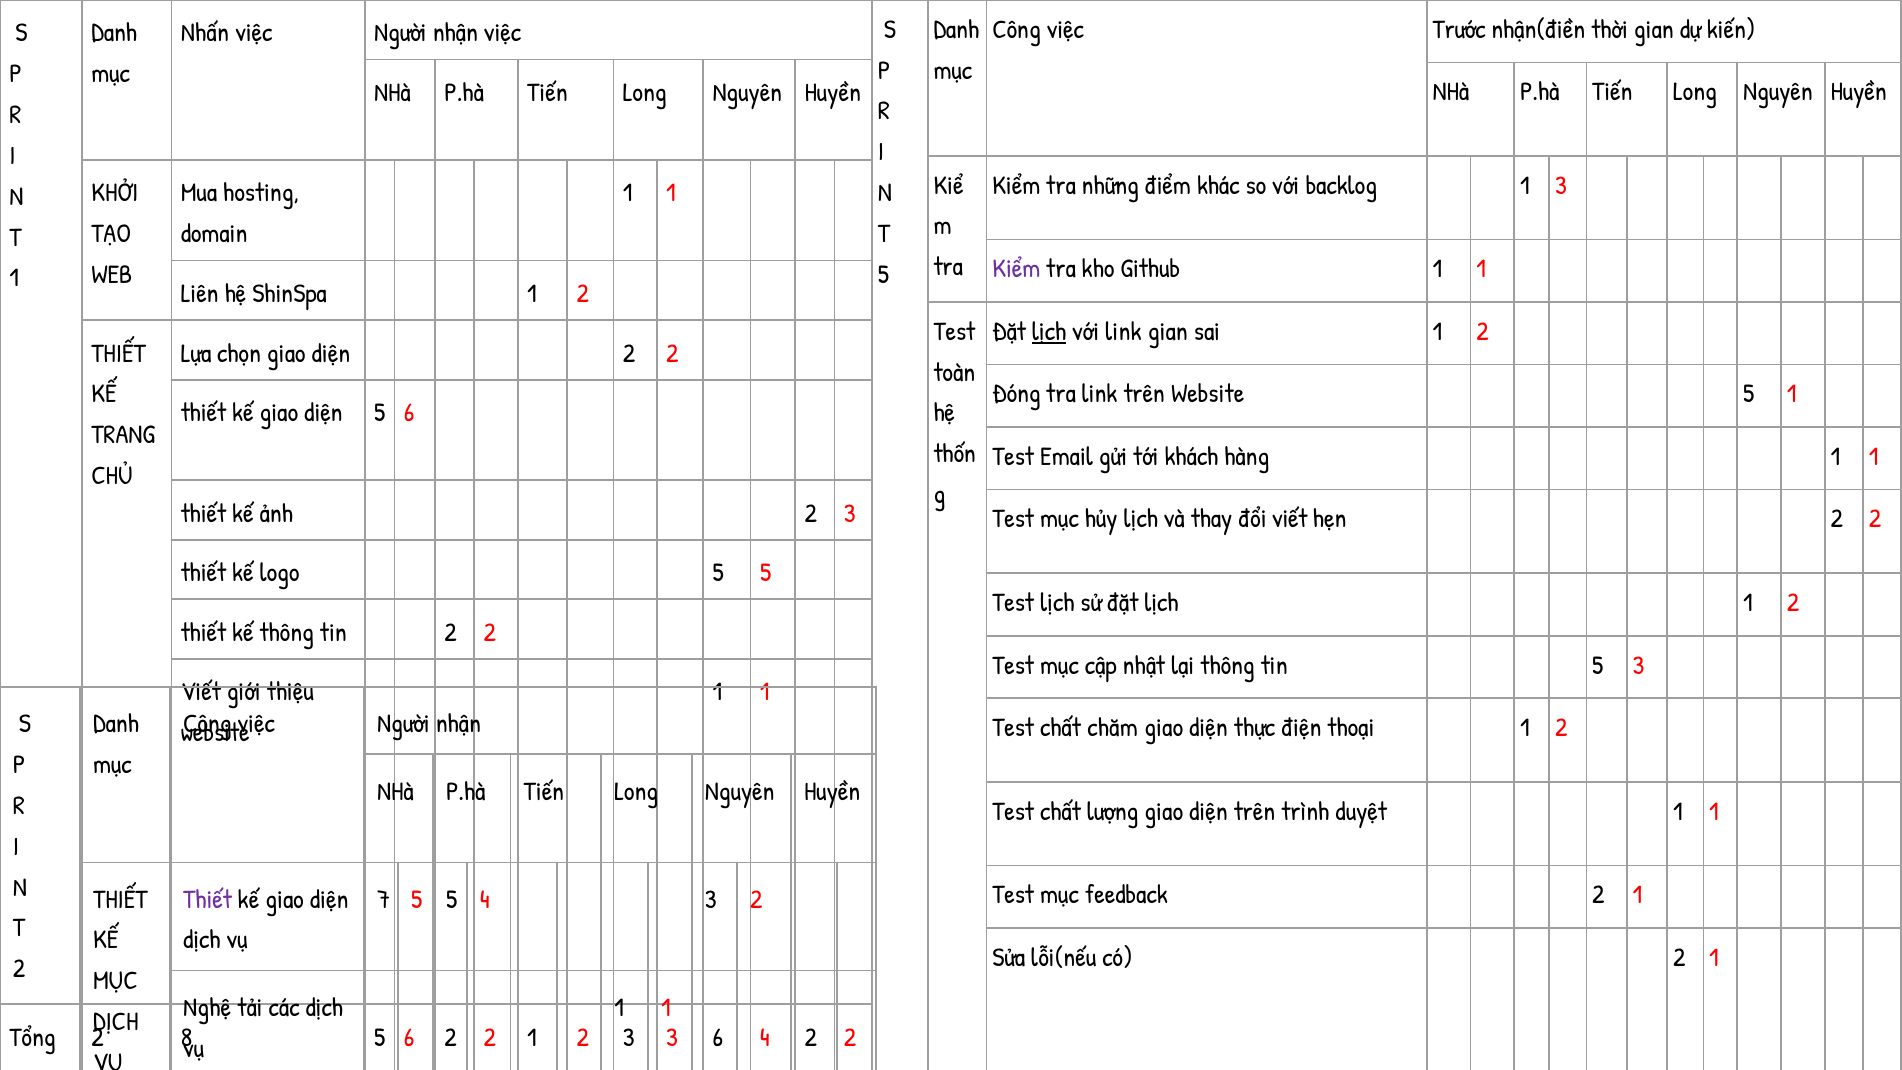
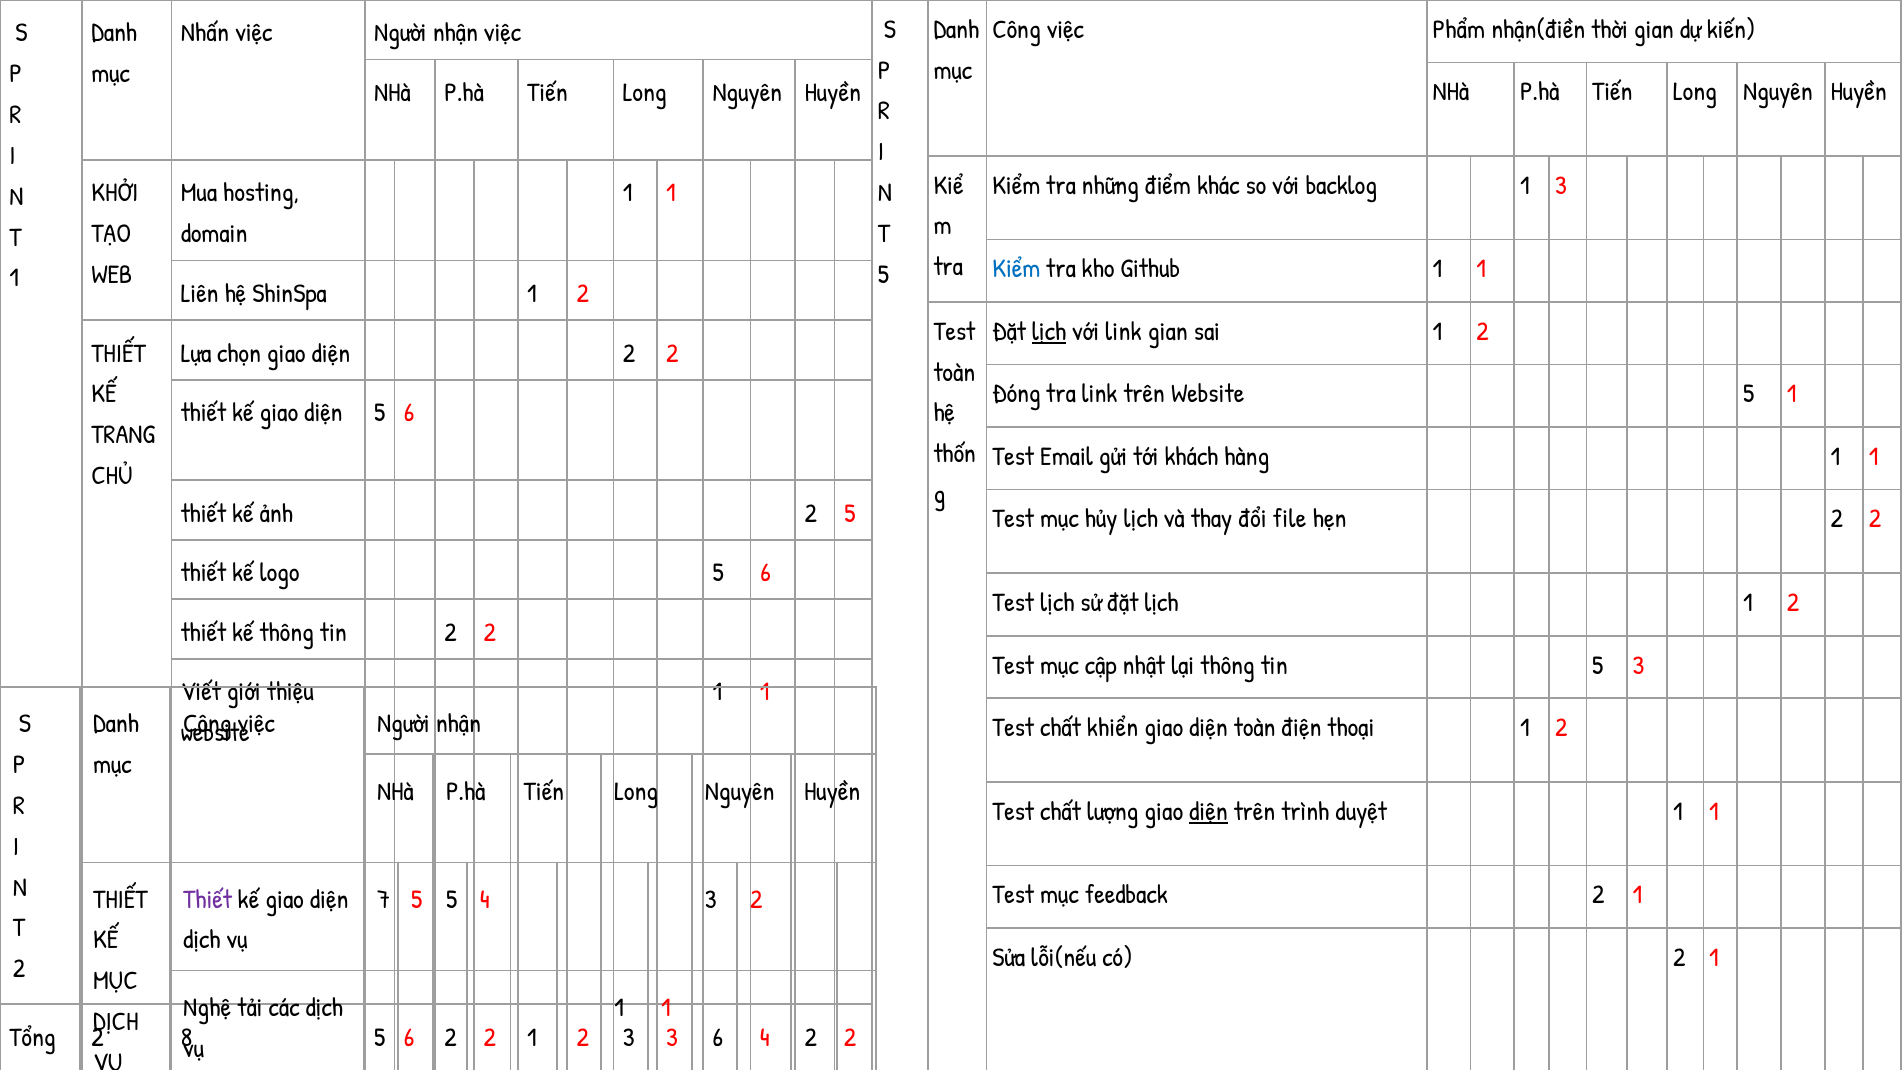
Trước: Trước -> Phẩm
Kiểm at (1016, 269) colour: purple -> blue
ảnh 2 3: 3 -> 5
đổi viết: viết -> file
logo 5 5: 5 -> 6
chăm: chăm -> khiển
diện thực: thực -> toàn
diện at (1209, 811) underline: none -> present
